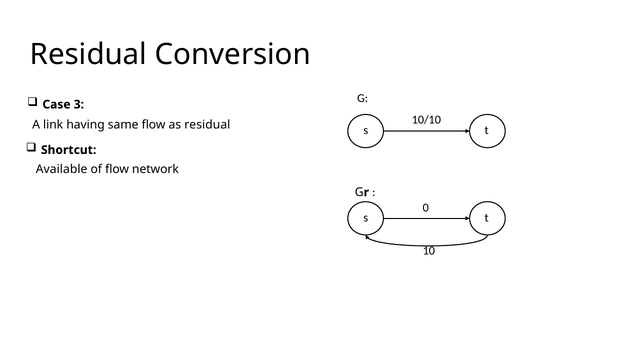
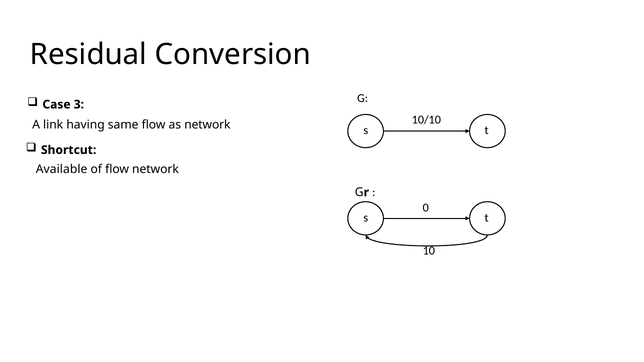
as residual: residual -> network
